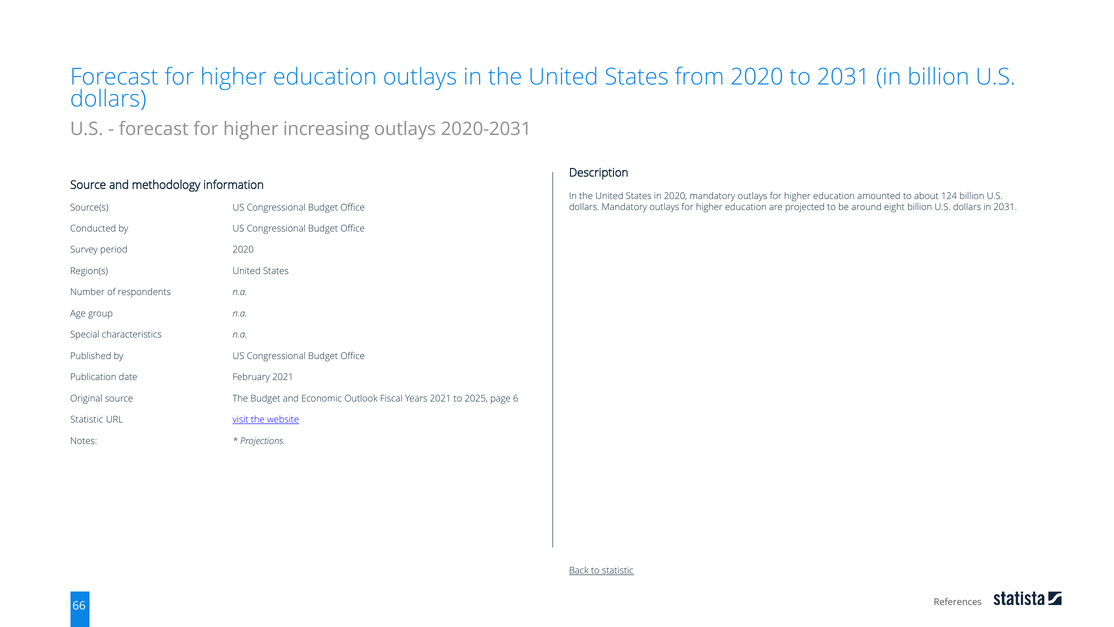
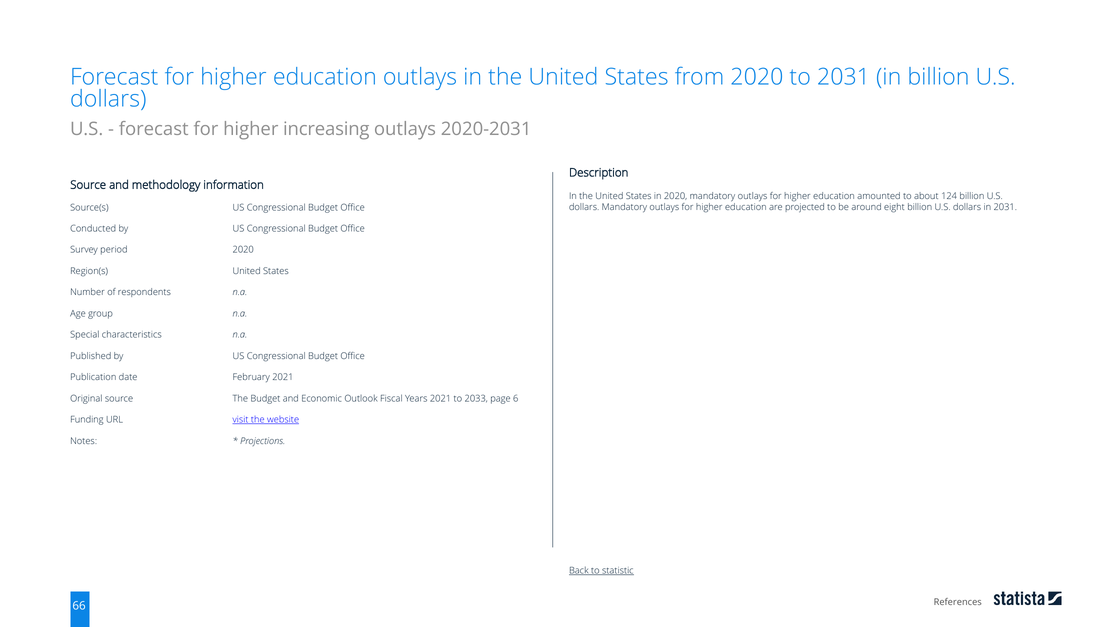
2025: 2025 -> 2033
Statistic at (87, 419): Statistic -> Funding
